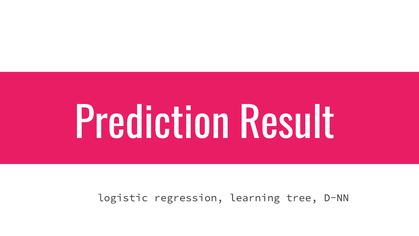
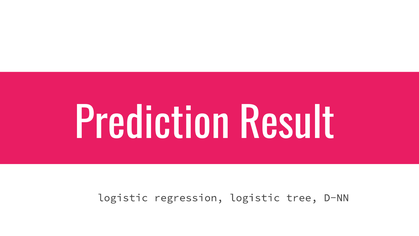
regression learning: learning -> logistic
